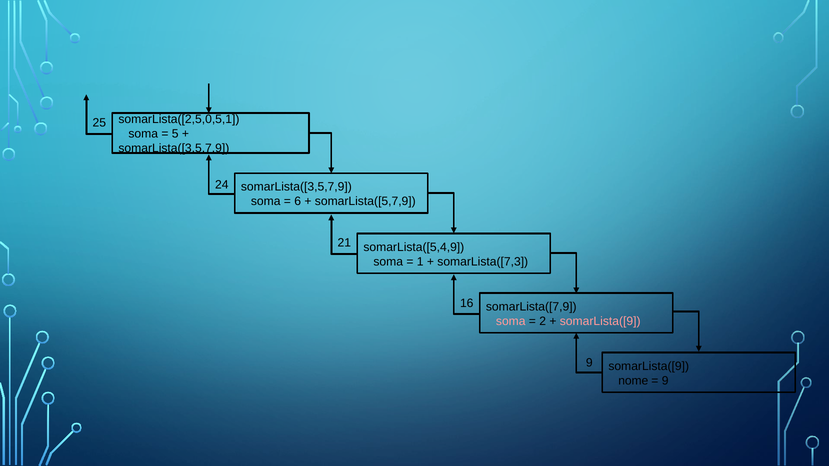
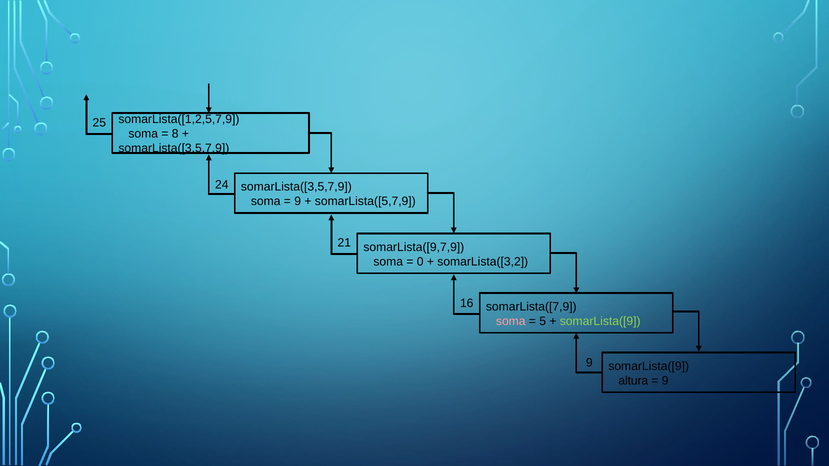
somarLista([2,5,0,5,1: somarLista([2,5,0,5,1 -> somarLista([1,2,5,7,9
5: 5 -> 8
6 at (298, 201): 6 -> 9
somarLista([5,4,9: somarLista([5,4,9 -> somarLista([9,7,9
1: 1 -> 0
somarLista([7,3: somarLista([7,3 -> somarLista([3,2
2: 2 -> 5
somarLista([9 at (600, 321) colour: pink -> light green
nome: nome -> altura
